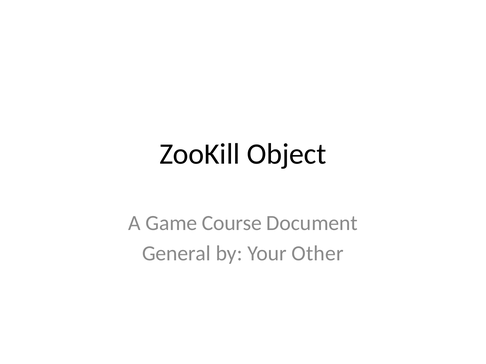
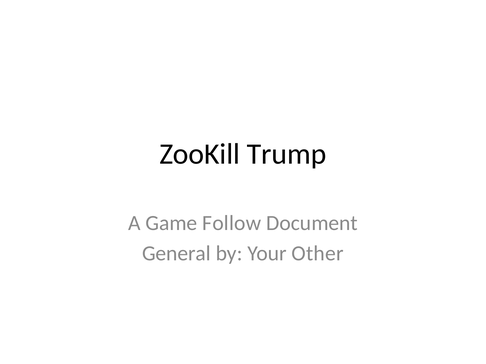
Object: Object -> Trump
Course: Course -> Follow
